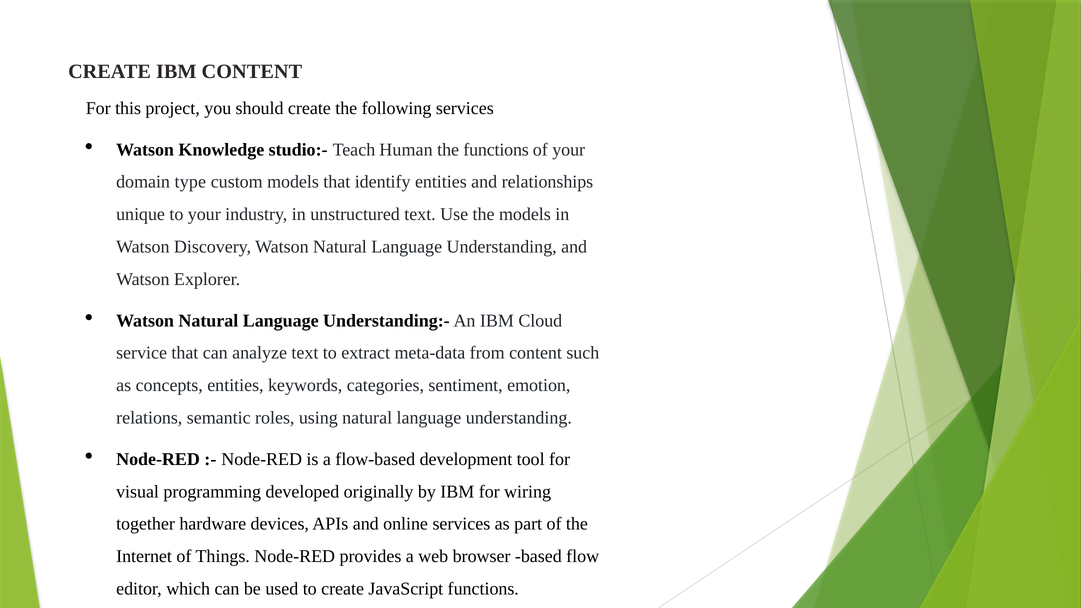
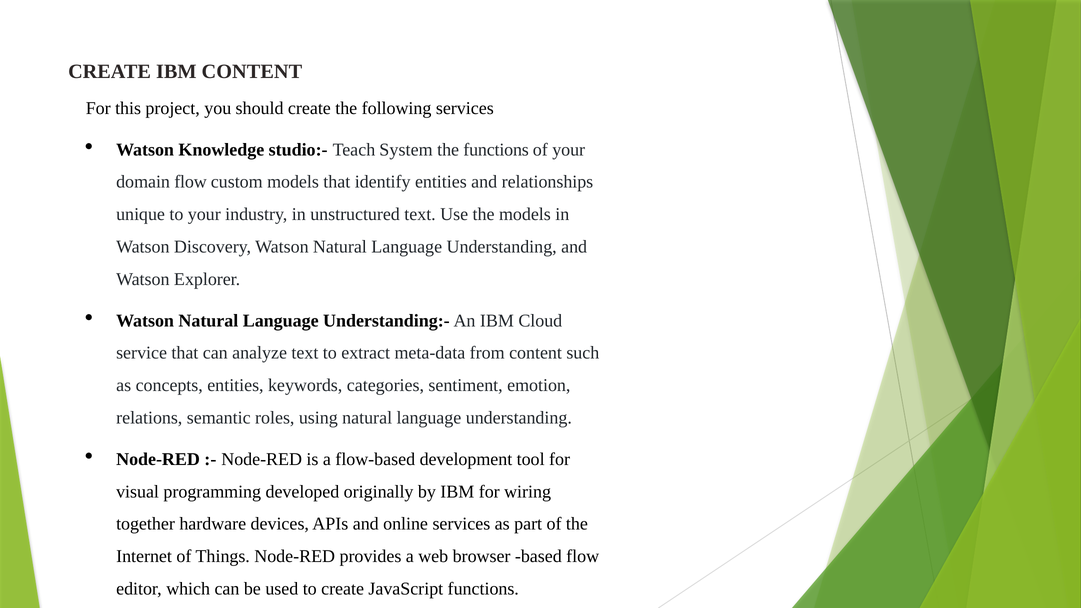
Human: Human -> System
domain type: type -> flow
